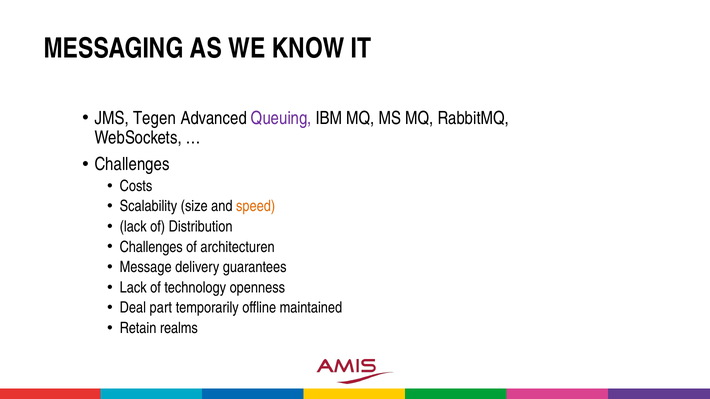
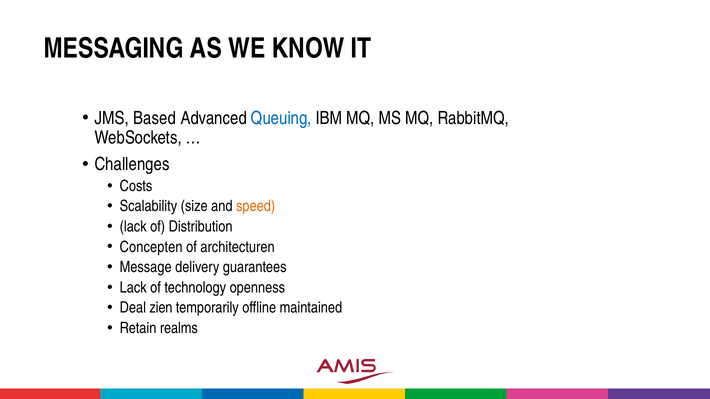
Tegen: Tegen -> Based
Queuing colour: purple -> blue
Challenges at (151, 247): Challenges -> Concepten
part: part -> zien
